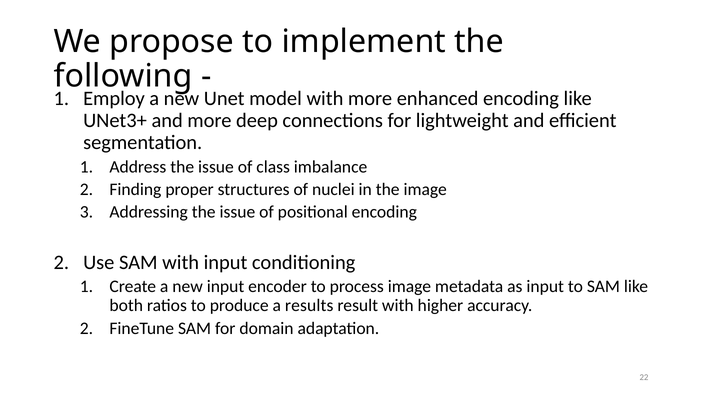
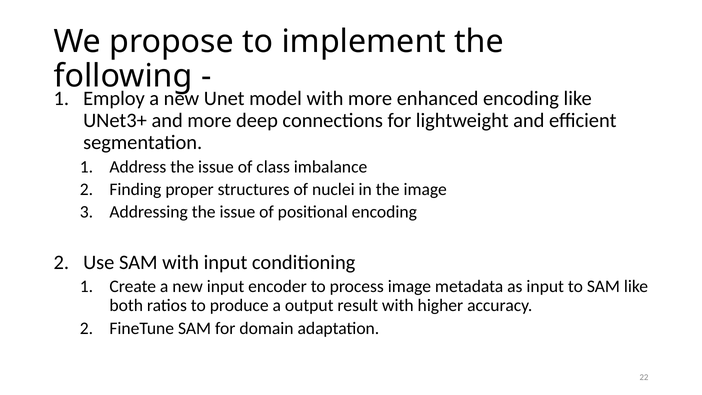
results: results -> output
